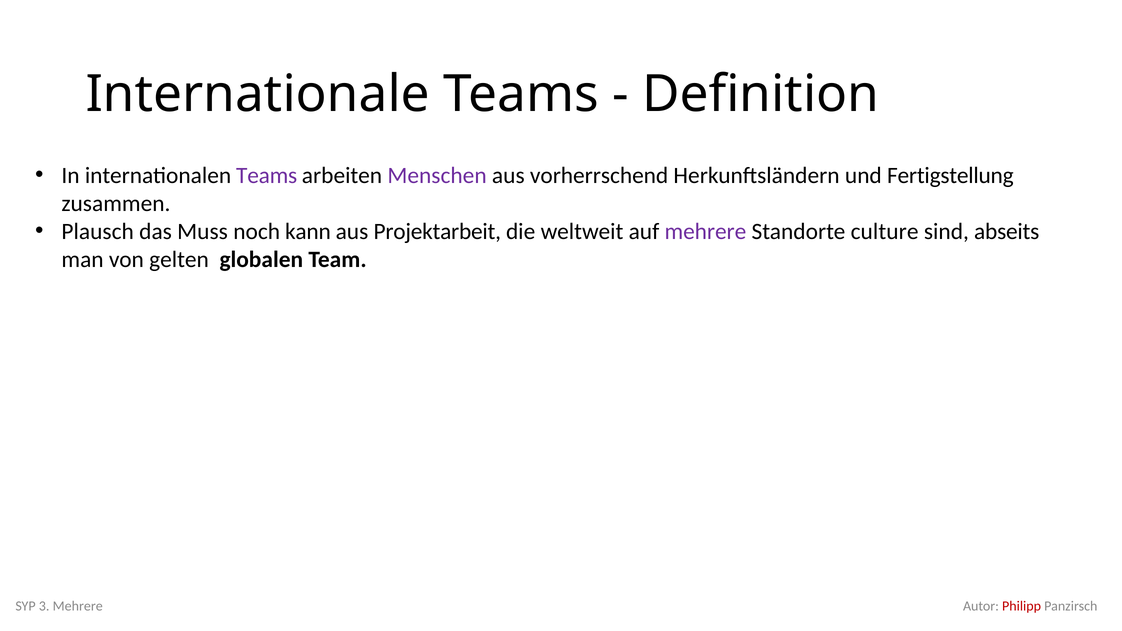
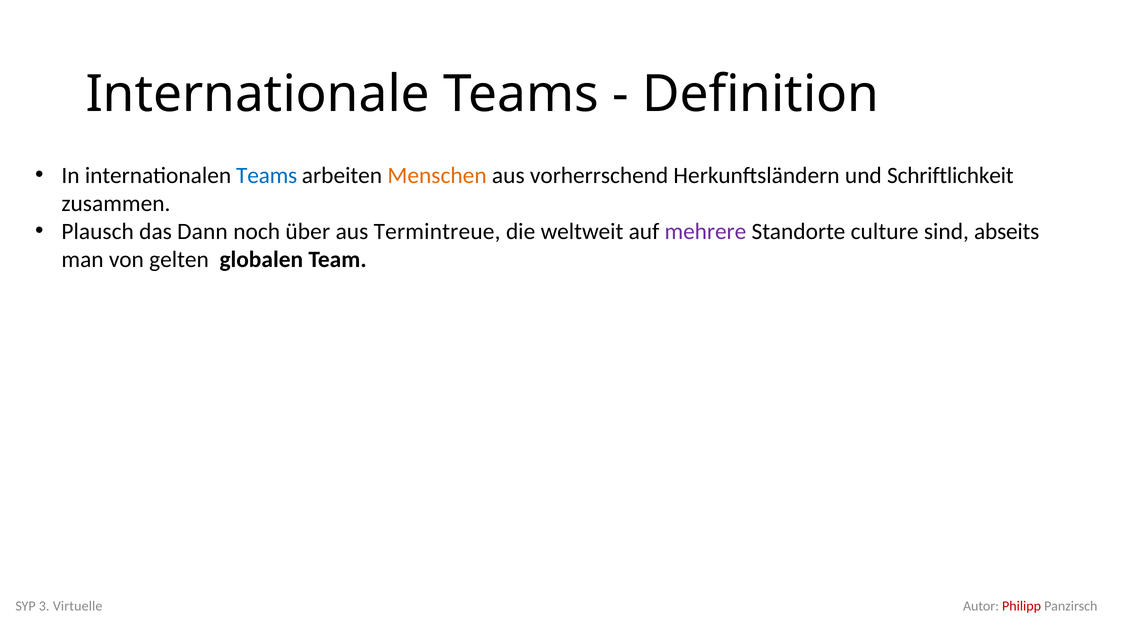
Teams at (267, 175) colour: purple -> blue
Menschen colour: purple -> orange
Fertigstellung: Fertigstellung -> Schriftlichkeit
Muss: Muss -> Dann
kann: kann -> über
Projektarbeit: Projektarbeit -> Termintreue
3 Mehrere: Mehrere -> Virtuelle
